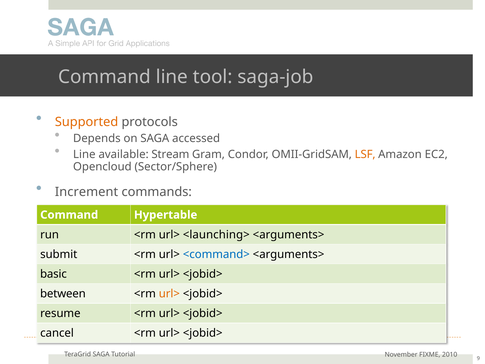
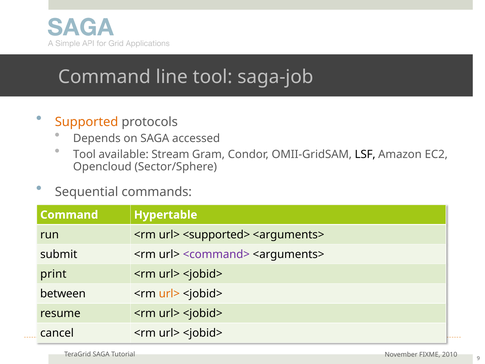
Line at (84, 154): Line -> Tool
LSF colour: orange -> black
Increment: Increment -> Sequential
<launching>: <launching> -> <supported>
<command> colour: blue -> purple
basic: basic -> print
